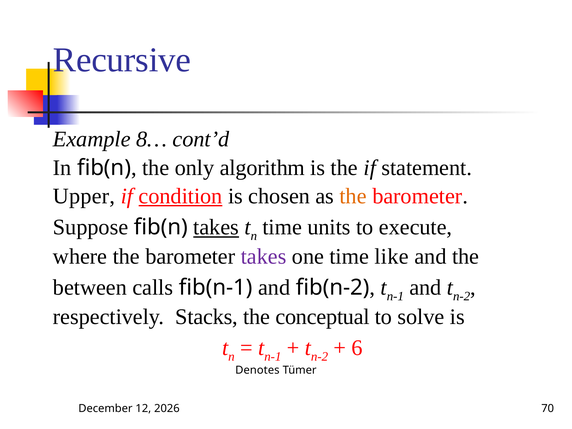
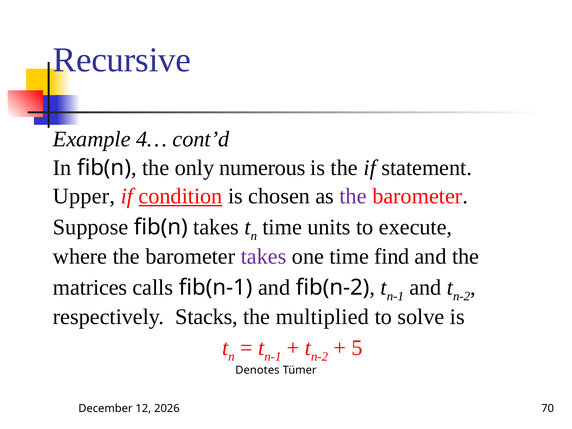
8…: 8… -> 4…
algorithm: algorithm -> numerous
the at (353, 196) colour: orange -> purple
takes at (216, 227) underline: present -> none
like: like -> find
between: between -> matrices
conceptual: conceptual -> multiplied
6: 6 -> 5
